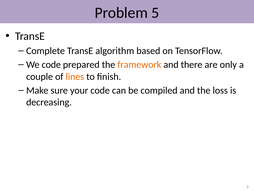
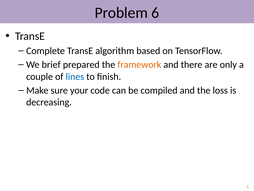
5: 5 -> 6
We code: code -> brief
lines colour: orange -> blue
